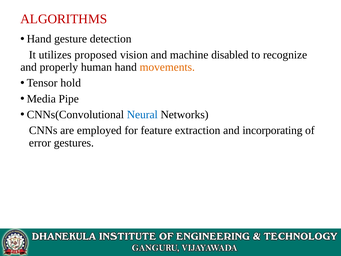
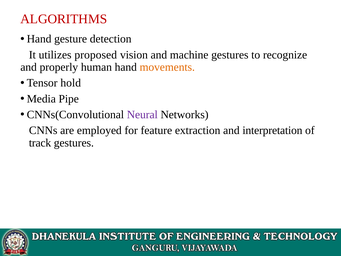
machine disabled: disabled -> gestures
Neural colour: blue -> purple
incorporating: incorporating -> interpretation
error: error -> track
